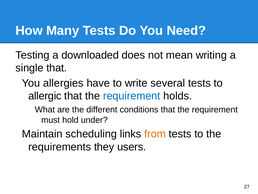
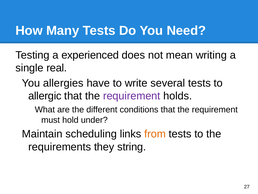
downloaded: downloaded -> experienced
single that: that -> real
requirement at (132, 96) colour: blue -> purple
users: users -> string
